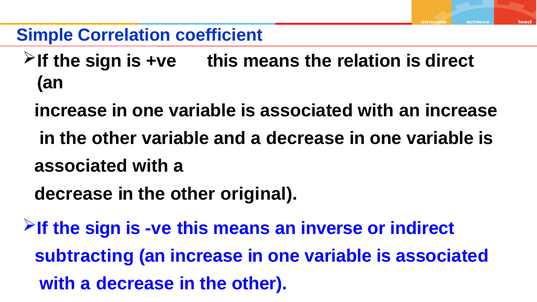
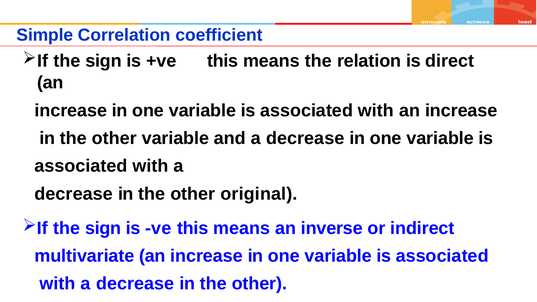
subtracting: subtracting -> multivariate
